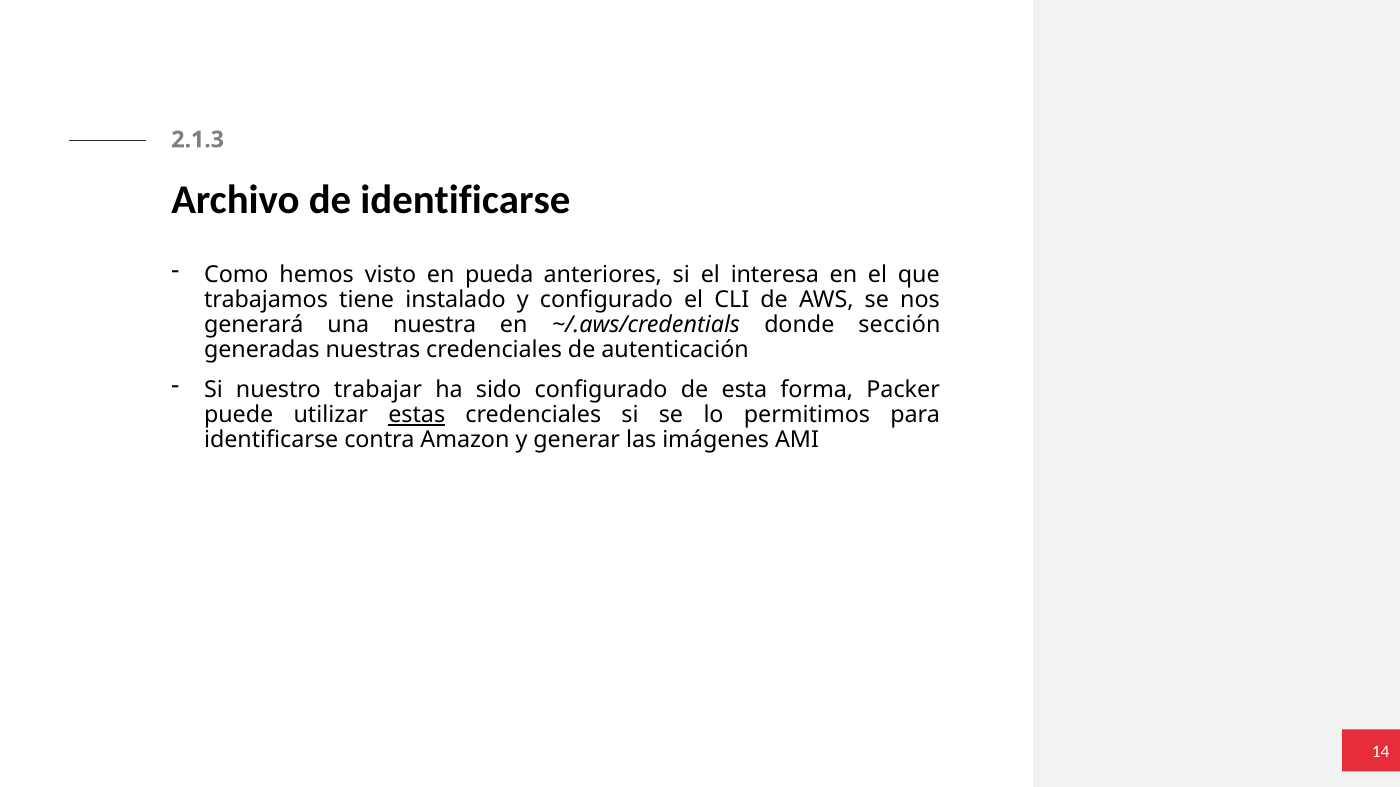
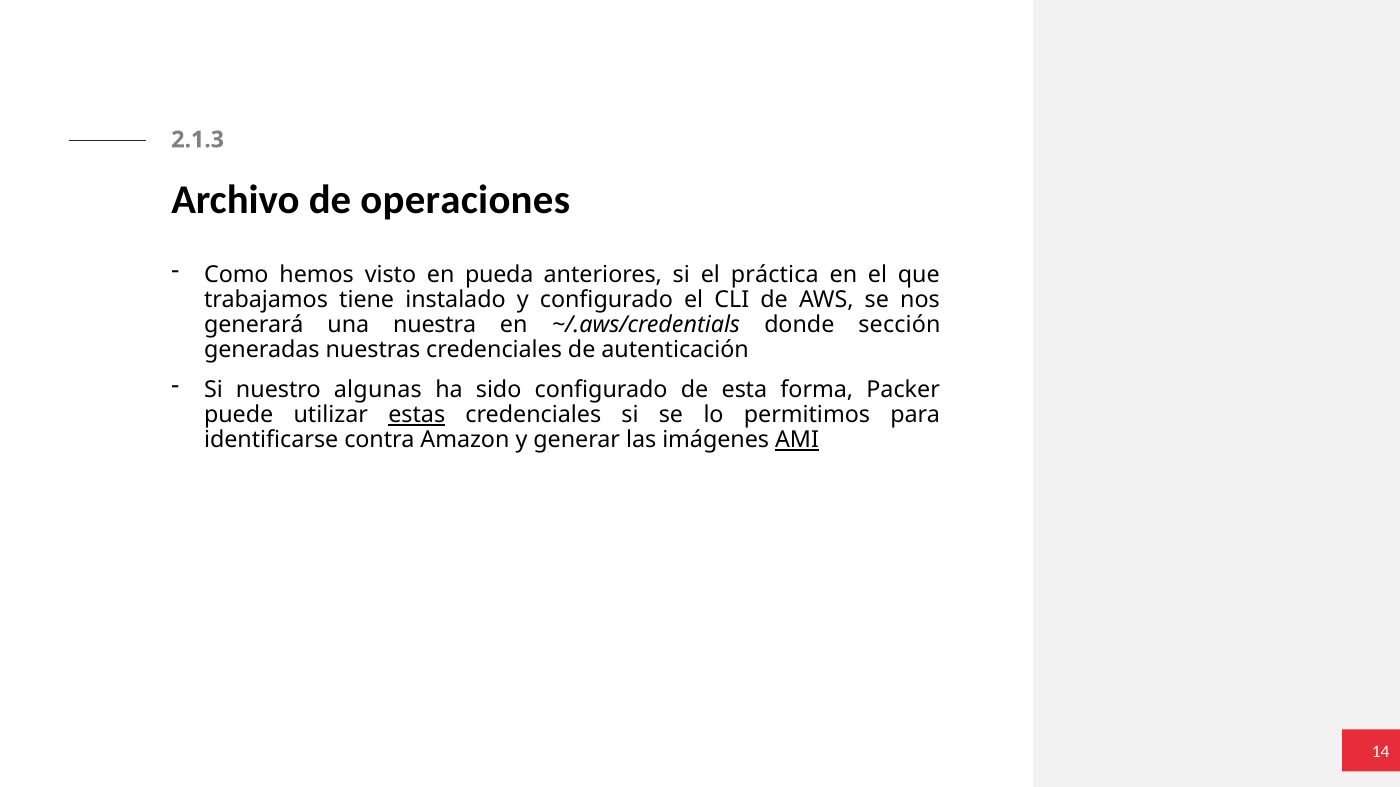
de identificarse: identificarse -> operaciones
interesa: interesa -> práctica
trabajar: trabajar -> algunas
AMI underline: none -> present
